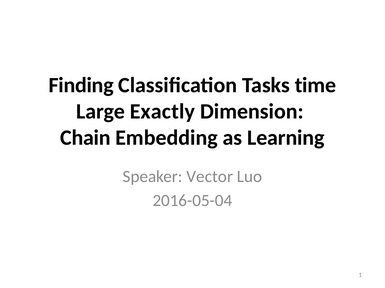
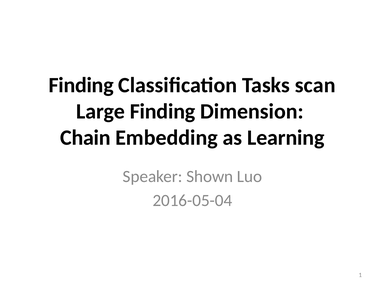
time: time -> scan
Large Exactly: Exactly -> Finding
Vector: Vector -> Shown
